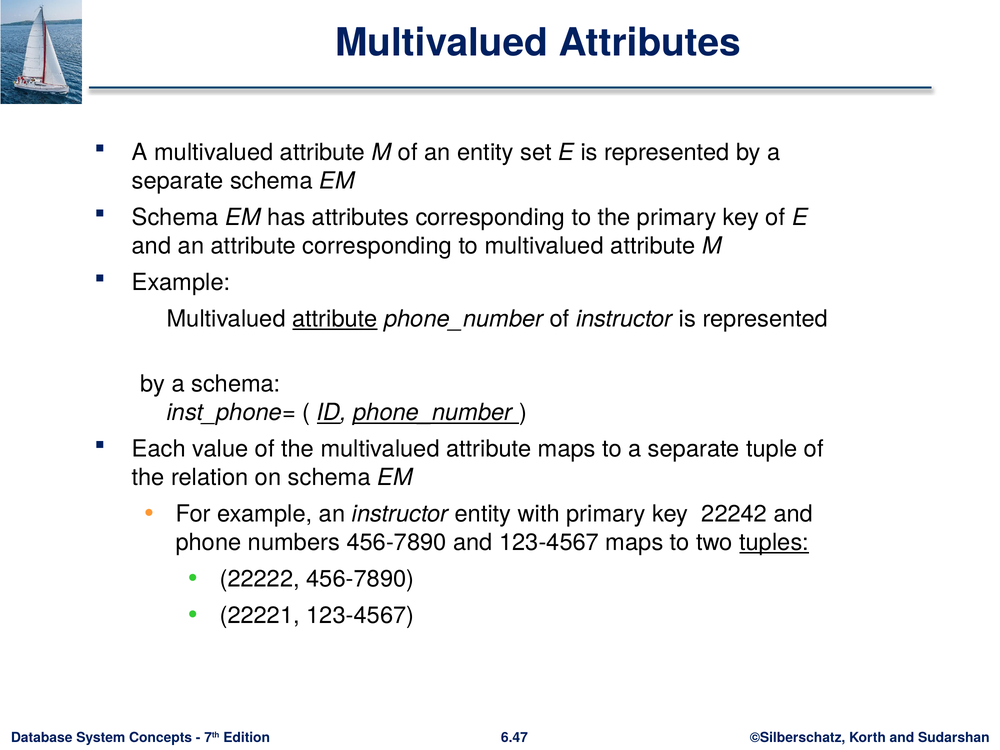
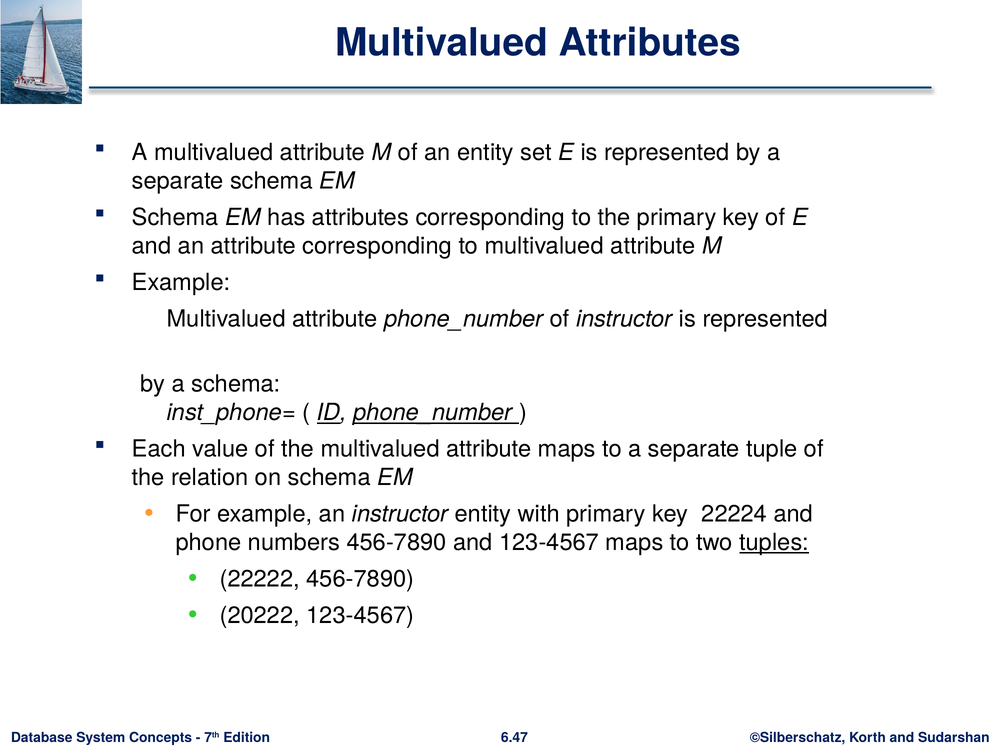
attribute at (335, 319) underline: present -> none
22242: 22242 -> 22224
22221: 22221 -> 20222
